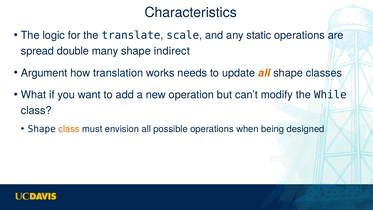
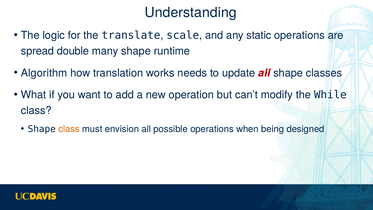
Characteristics: Characteristics -> Understanding
indirect: indirect -> runtime
Argument: Argument -> Algorithm
all at (264, 73) colour: orange -> red
